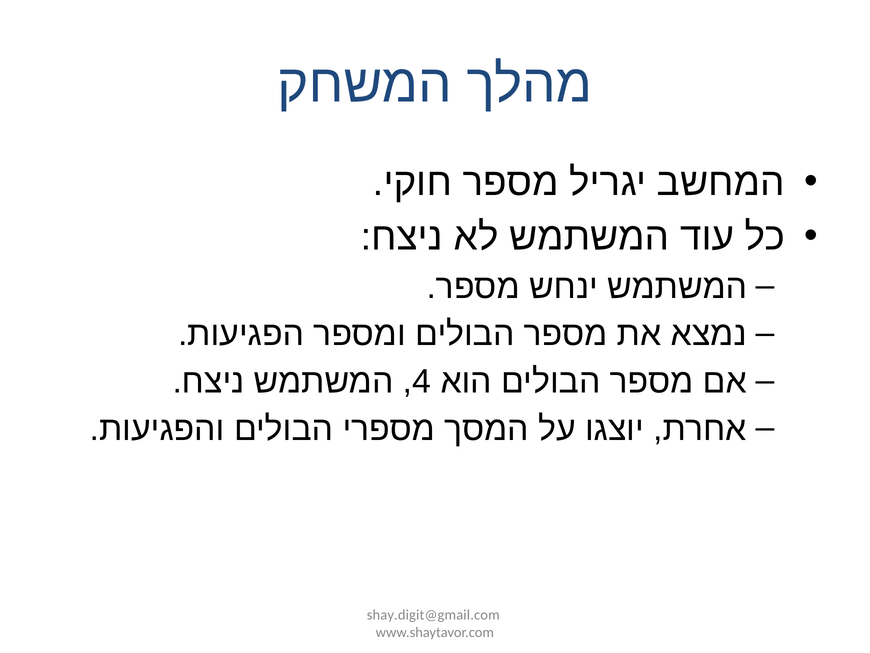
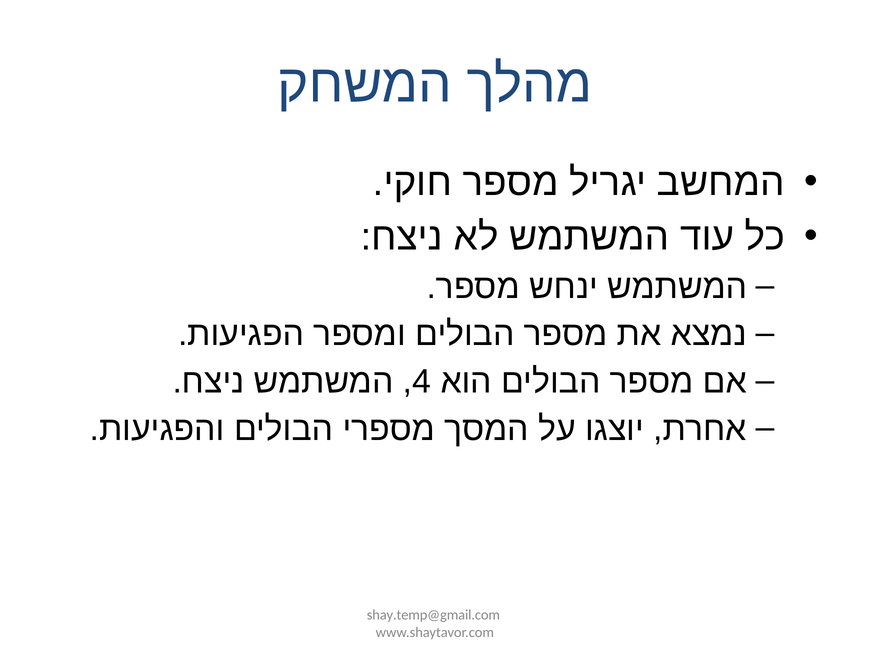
shay.digit@gmail.com: shay.digit@gmail.com -> shay.temp@gmail.com
